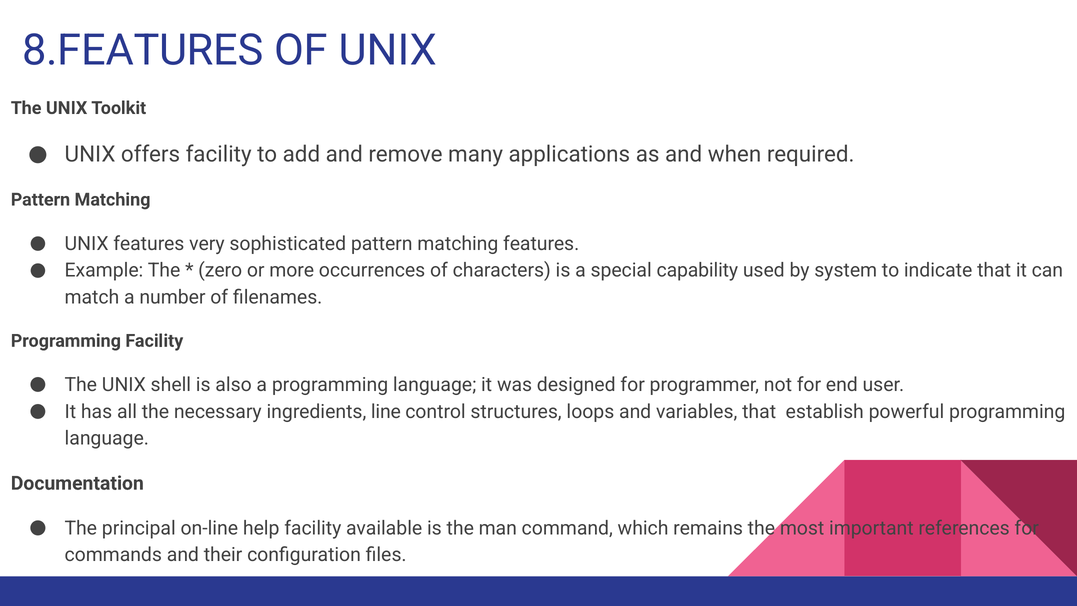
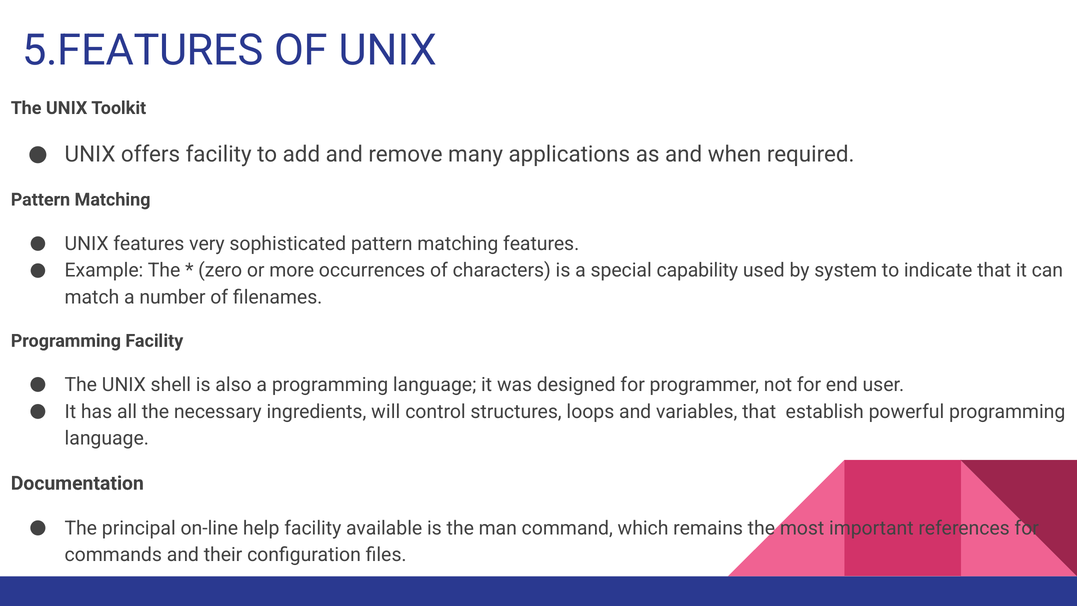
8.FEATURES: 8.FEATURES -> 5.FEATURES
line: line -> will
